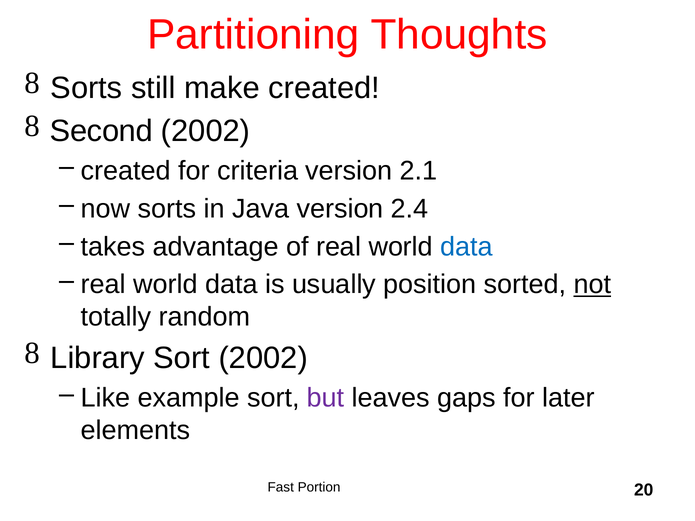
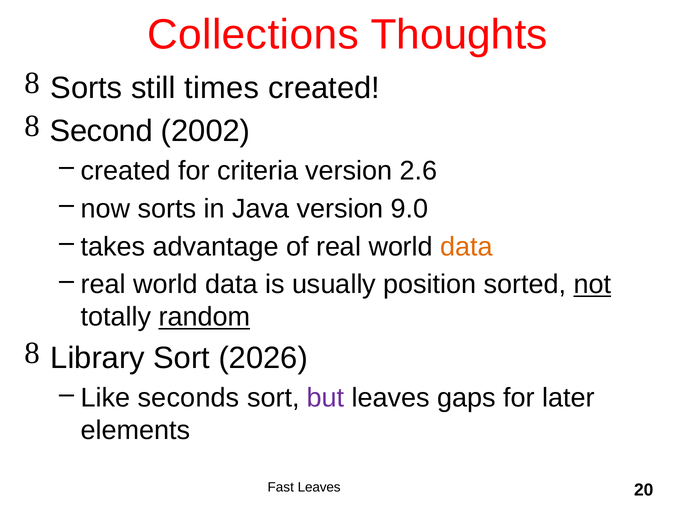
Partitioning: Partitioning -> Collections
make: make -> times
2.1: 2.1 -> 2.6
2.4: 2.4 -> 9.0
data at (467, 247) colour: blue -> orange
random underline: none -> present
Sort 2002: 2002 -> 2026
example: example -> seconds
Fast Portion: Portion -> Leaves
